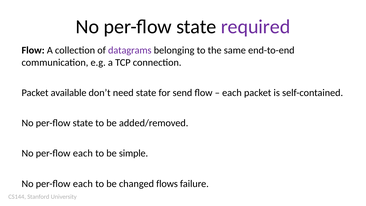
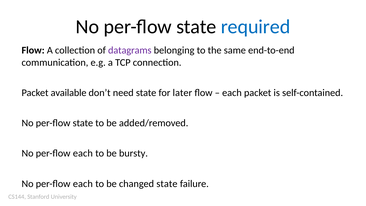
required colour: purple -> blue
send: send -> later
simple: simple -> bursty
changed flows: flows -> state
